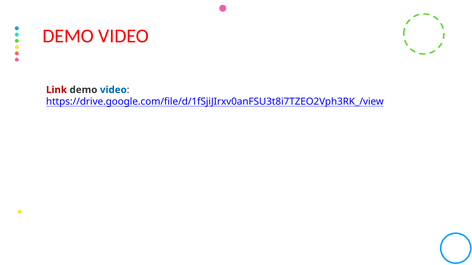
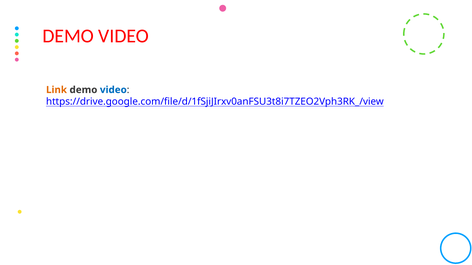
Link colour: red -> orange
